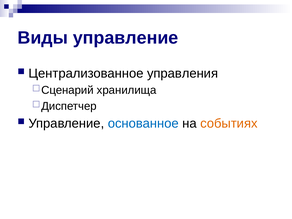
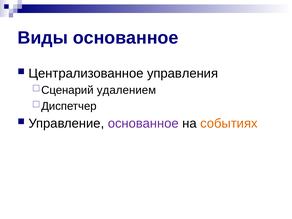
Виды управление: управление -> основанное
хранилища: хранилища -> удалением
основанное at (143, 123) colour: blue -> purple
